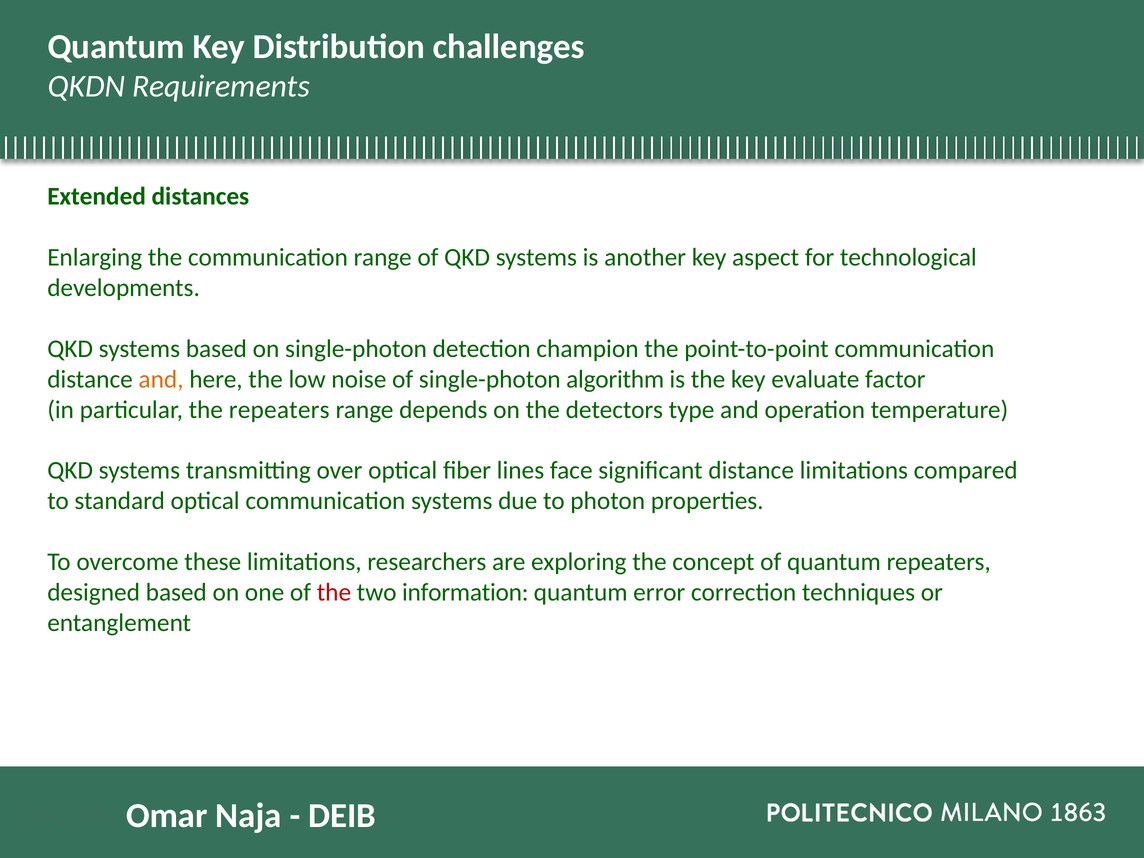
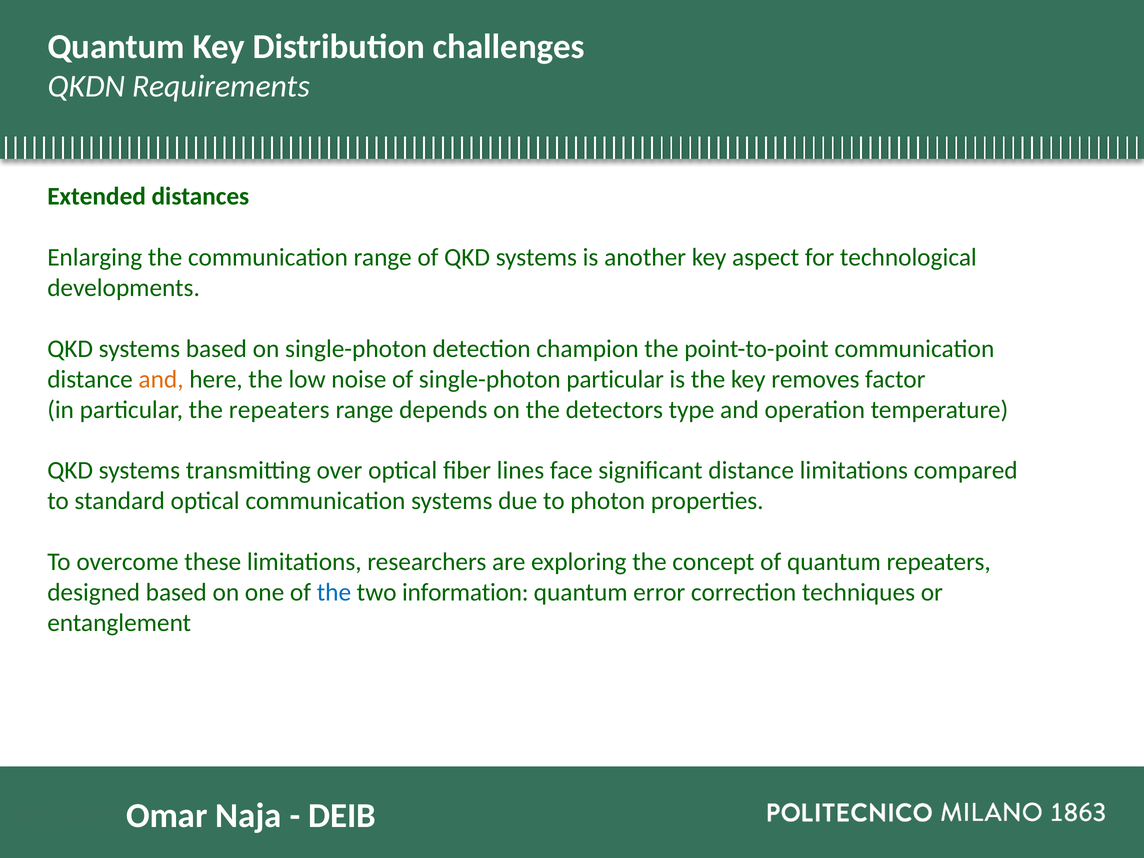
single-photon algorithm: algorithm -> particular
evaluate: evaluate -> removes
the at (334, 593) colour: red -> blue
